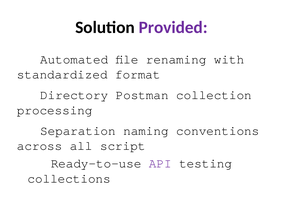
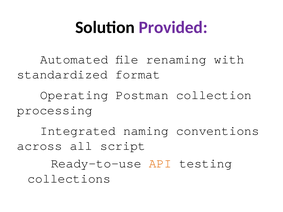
Directory: Directory -> Operating
Separation: Separation -> Integrated
API colour: purple -> orange
